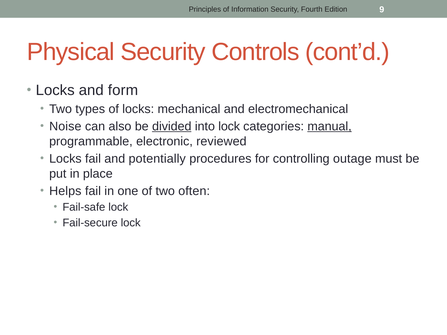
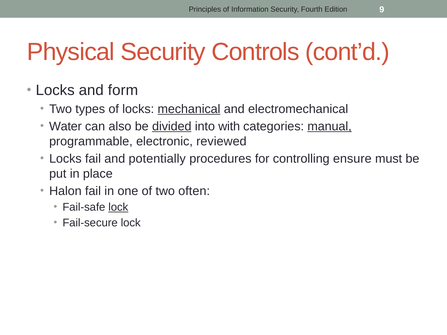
mechanical underline: none -> present
Noise: Noise -> Water
into lock: lock -> with
outage: outage -> ensure
Helps: Helps -> Halon
lock at (118, 207) underline: none -> present
